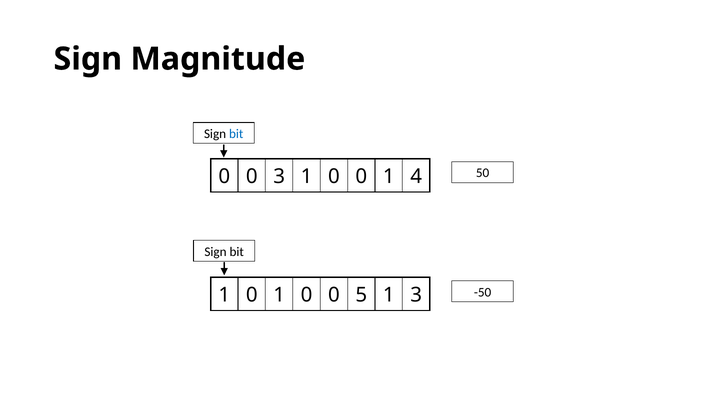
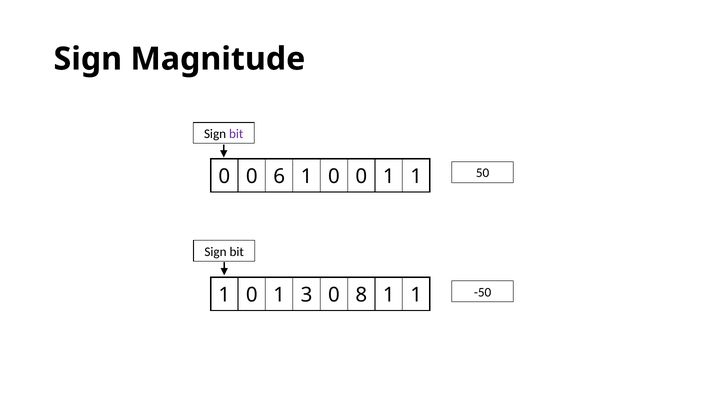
bit at (236, 134) colour: blue -> purple
0 3: 3 -> 6
0 1 4: 4 -> 1
0 1 0: 0 -> 3
5: 5 -> 8
3 at (416, 295): 3 -> 1
